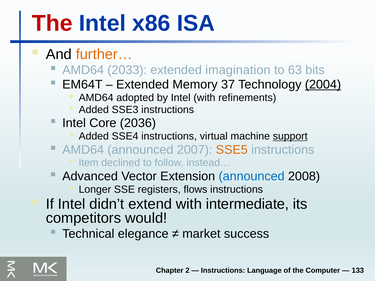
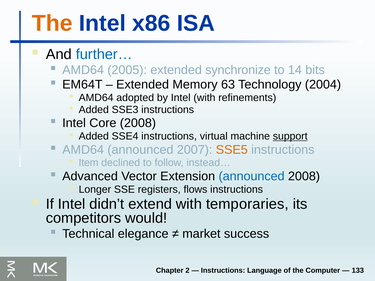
The at (52, 23) colour: red -> orange
further… colour: orange -> blue
2033: 2033 -> 2005
imagination: imagination -> synchronize
63: 63 -> 14
37: 37 -> 63
2004 underline: present -> none
Core 2036: 2036 -> 2008
intermediate: intermediate -> temporaries
